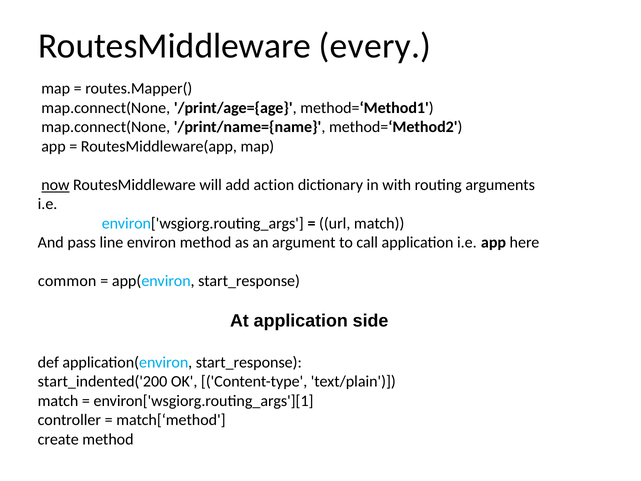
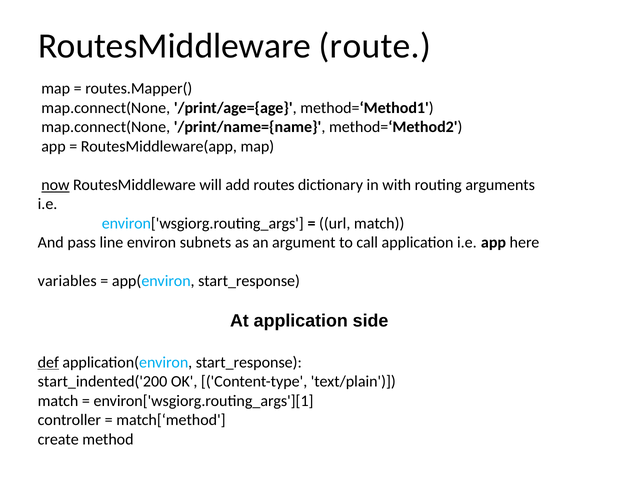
every: every -> route
action: action -> routes
environ method: method -> subnets
common: common -> variables
def underline: none -> present
